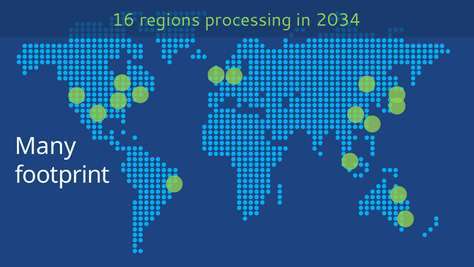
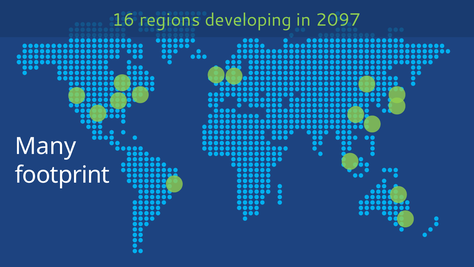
processing: processing -> developing
2034: 2034 -> 2097
